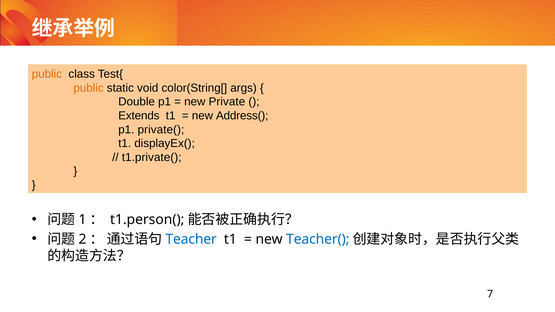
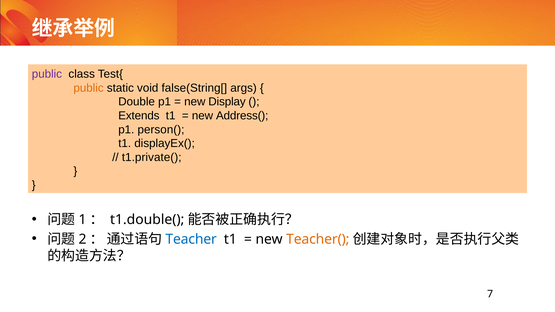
public at (47, 74) colour: orange -> purple
color(String[: color(String[ -> false(String[
Private: Private -> Display
private(: private( -> person(
t1.person(: t1.person( -> t1.double(
Teacher( colour: blue -> orange
